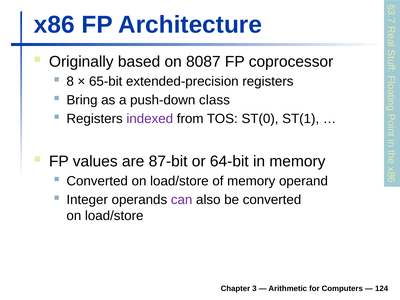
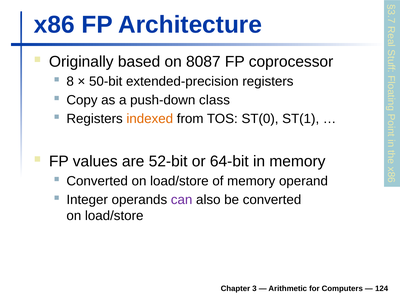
65-bit: 65-bit -> 50-bit
Bring: Bring -> Copy
indexed colour: purple -> orange
87-bit: 87-bit -> 52-bit
